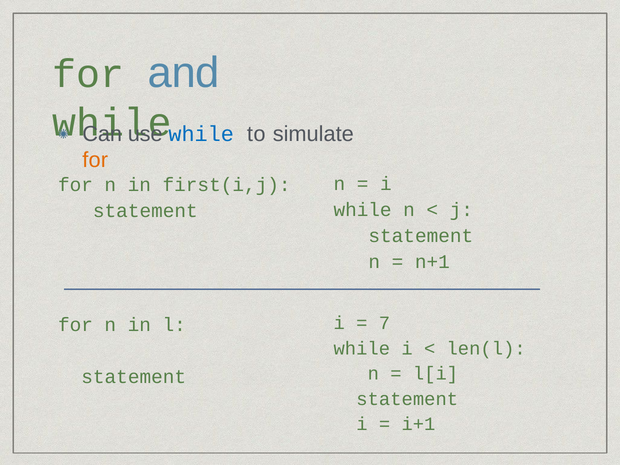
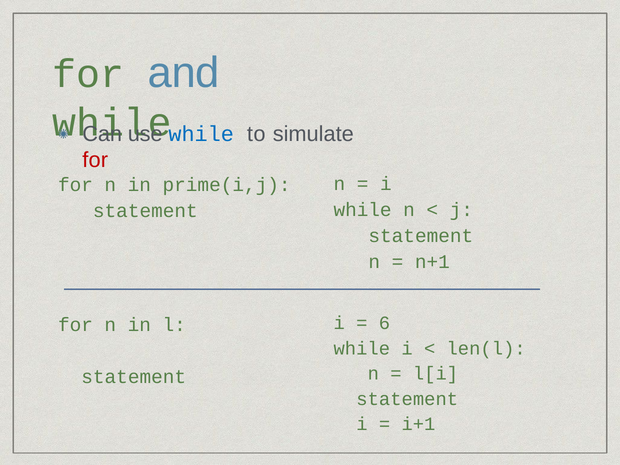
for at (95, 160) colour: orange -> red
first(i,j: first(i,j -> prime(i,j
7: 7 -> 6
